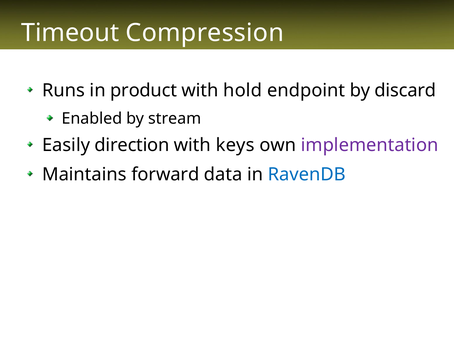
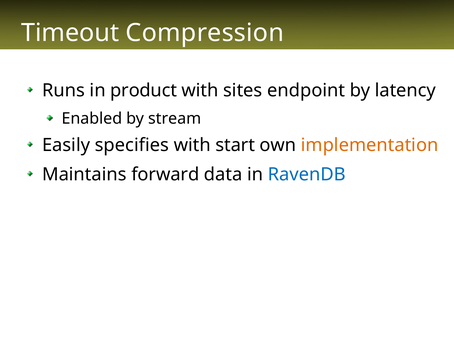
hold: hold -> sites
discard: discard -> latency
direction: direction -> specifies
keys: keys -> start
implementation colour: purple -> orange
